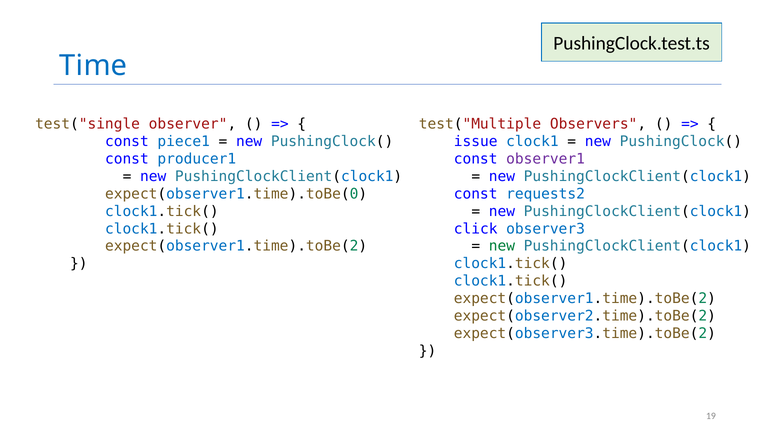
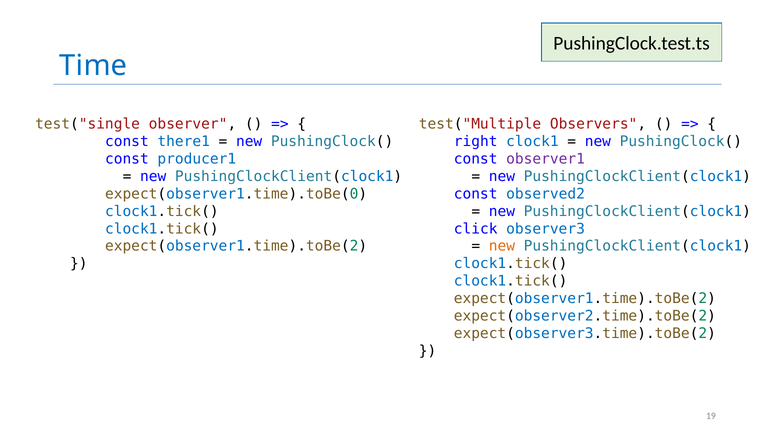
piece1: piece1 -> there1
issue: issue -> right
requests2: requests2 -> observed2
new at (502, 246) colour: green -> orange
